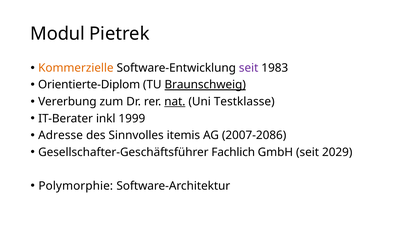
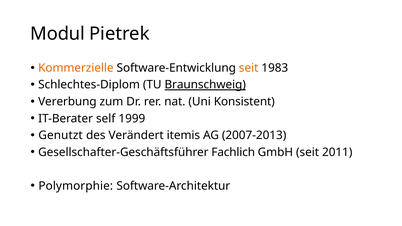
seit at (249, 68) colour: purple -> orange
Orientierte-Diplom: Orientierte-Diplom -> Schlechtes-Diplom
nat underline: present -> none
Testklasse: Testklasse -> Konsistent
inkl: inkl -> self
Adresse: Adresse -> Genutzt
Sinnvolles: Sinnvolles -> Verändert
2007-2086: 2007-2086 -> 2007-2013
2029: 2029 -> 2011
